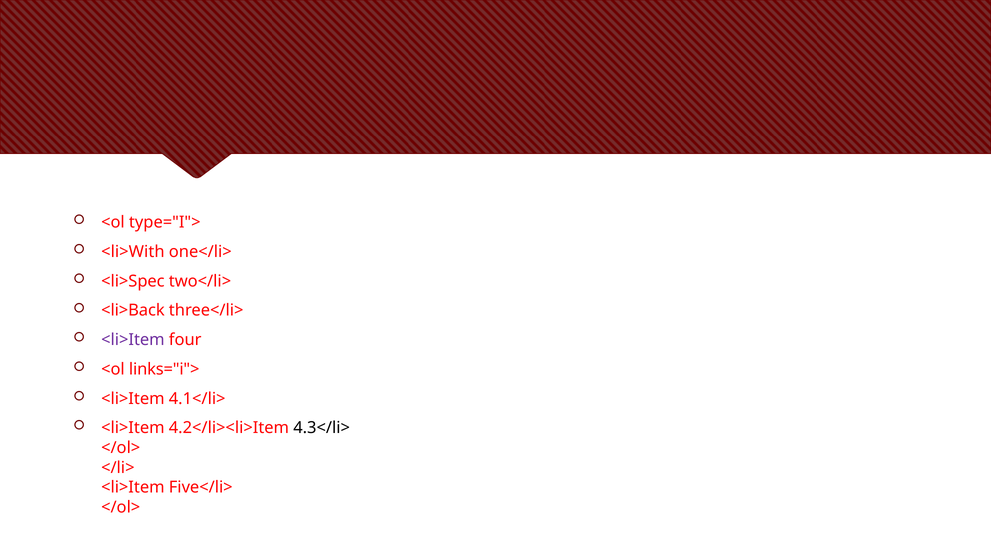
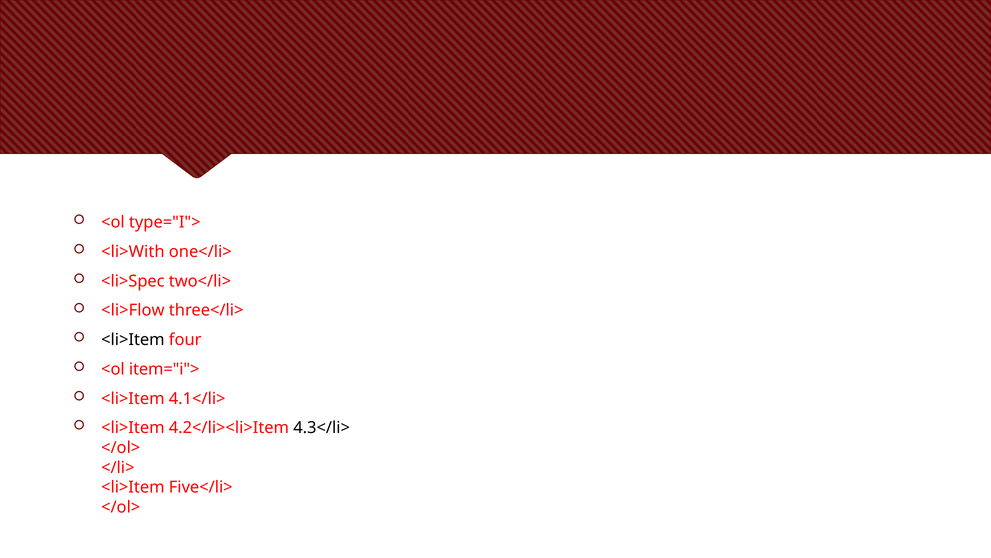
<li>Back: <li>Back -> <li>Flow
<li>Item at (133, 340) colour: purple -> black
links="i">: links="i"> -> item="i">
